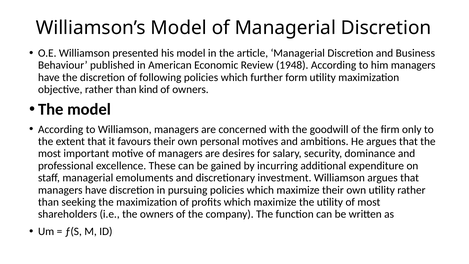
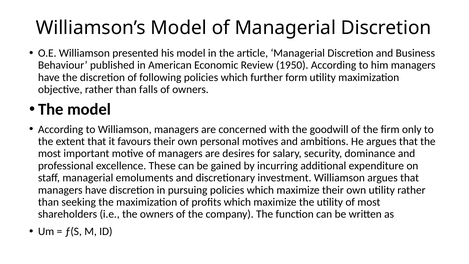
1948: 1948 -> 1950
kind: kind -> falls
